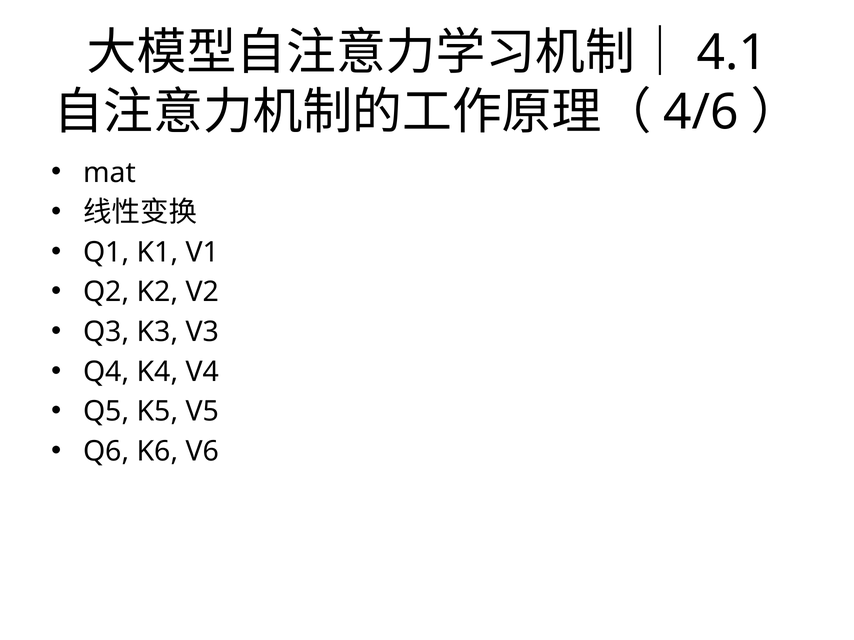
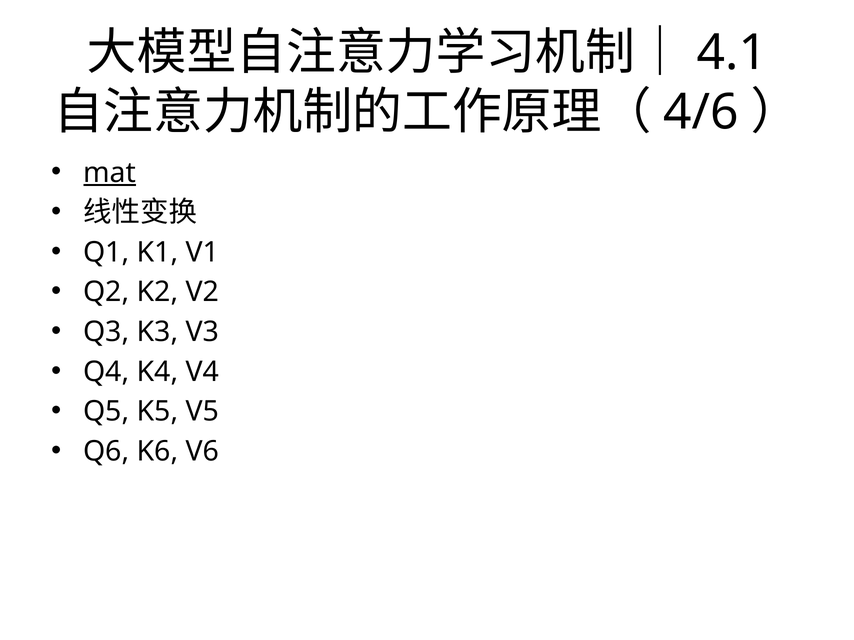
mat underline: none -> present
